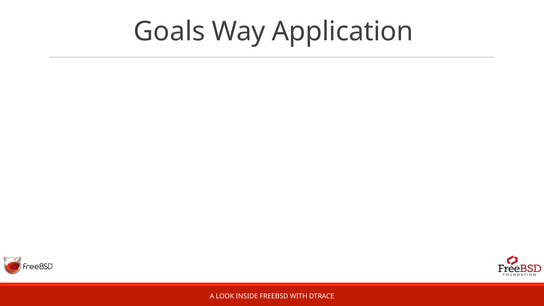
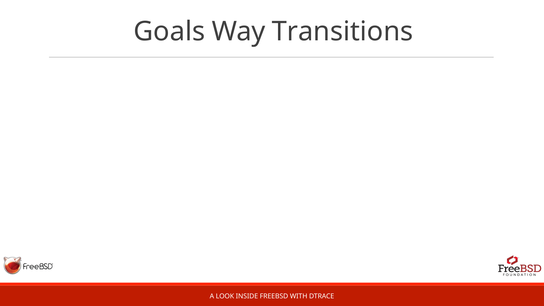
Application: Application -> Transitions
